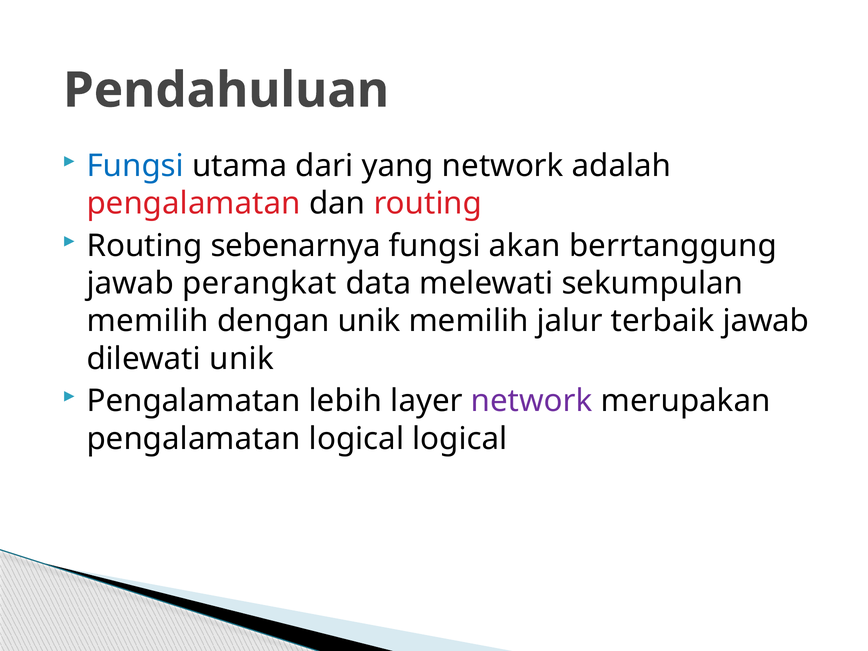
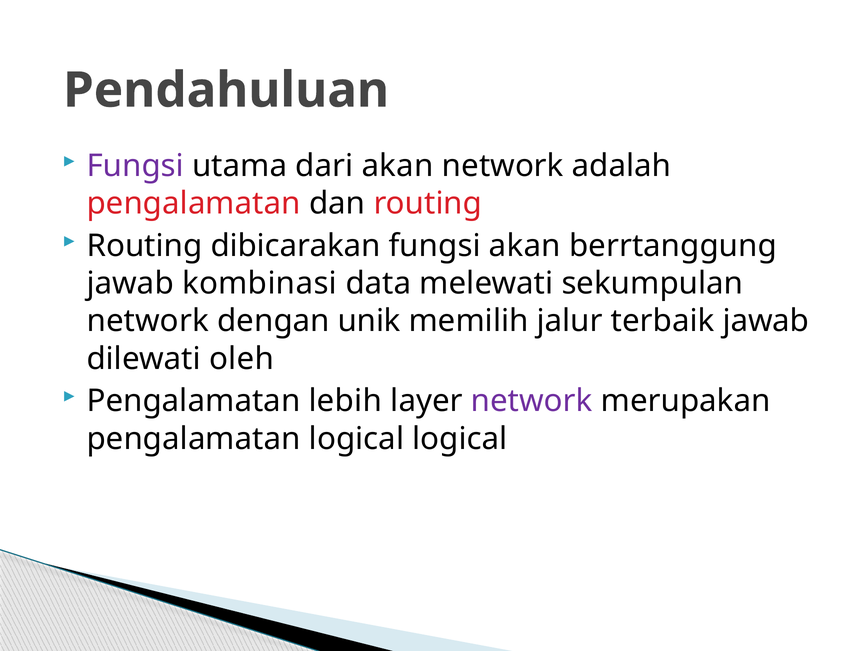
Fungsi at (135, 166) colour: blue -> purple
dari yang: yang -> akan
sebenarnya: sebenarnya -> dibicarakan
perangkat: perangkat -> kombinasi
memilih at (148, 321): memilih -> network
dilewati unik: unik -> oleh
